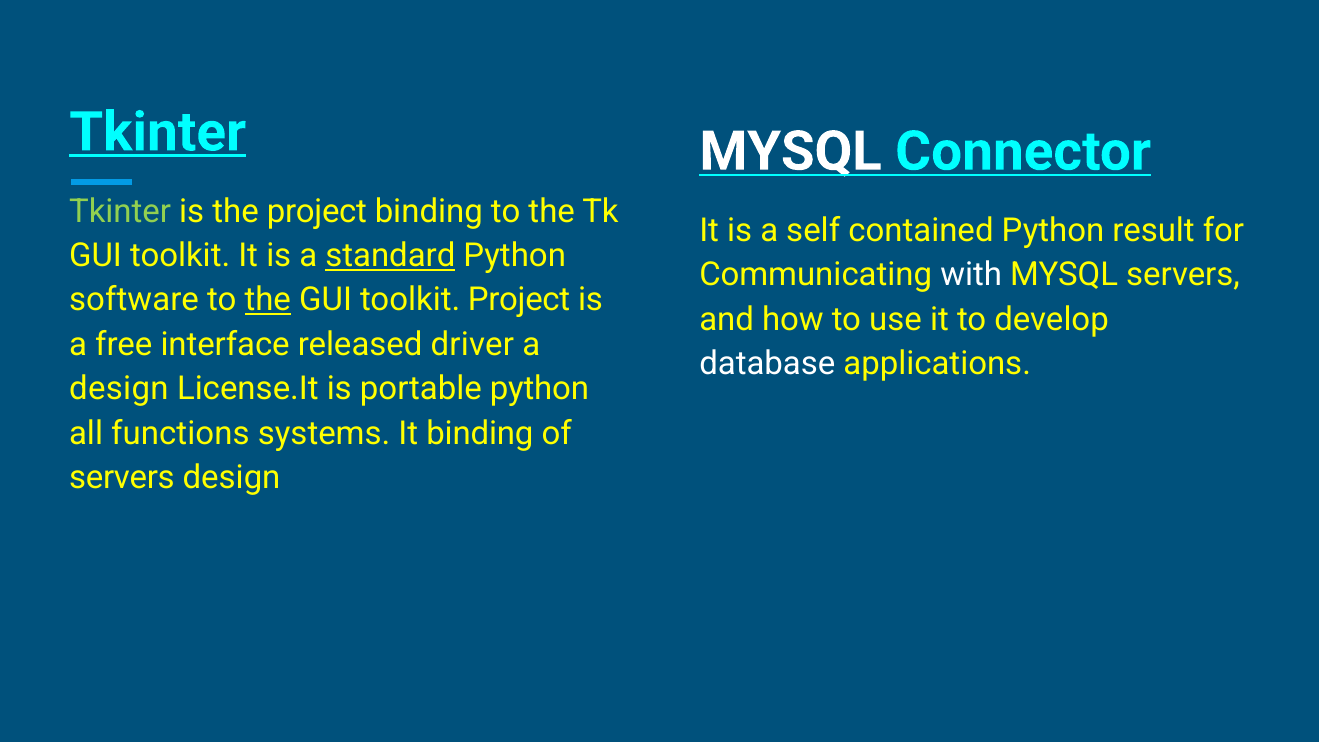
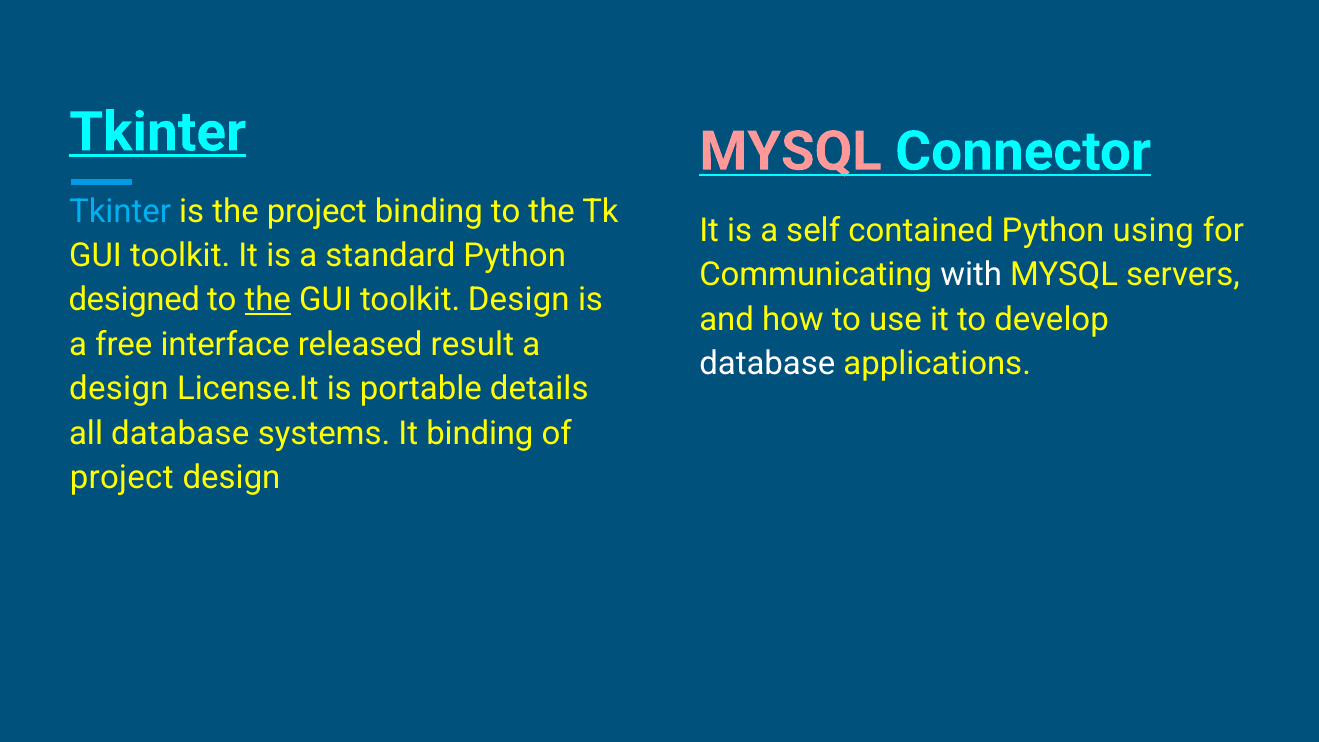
MYSQL at (791, 152) colour: white -> pink
Tkinter at (120, 211) colour: light green -> light blue
result: result -> using
standard underline: present -> none
software: software -> designed
toolkit Project: Project -> Design
driver: driver -> result
portable python: python -> details
all functions: functions -> database
servers at (122, 478): servers -> project
